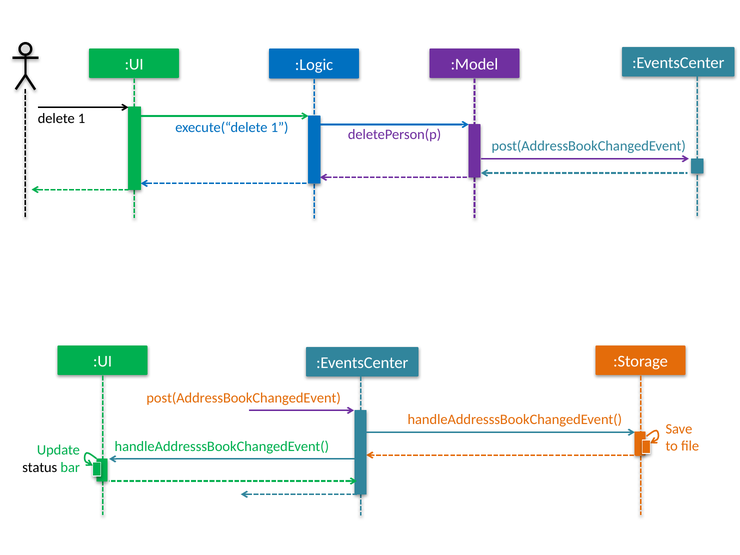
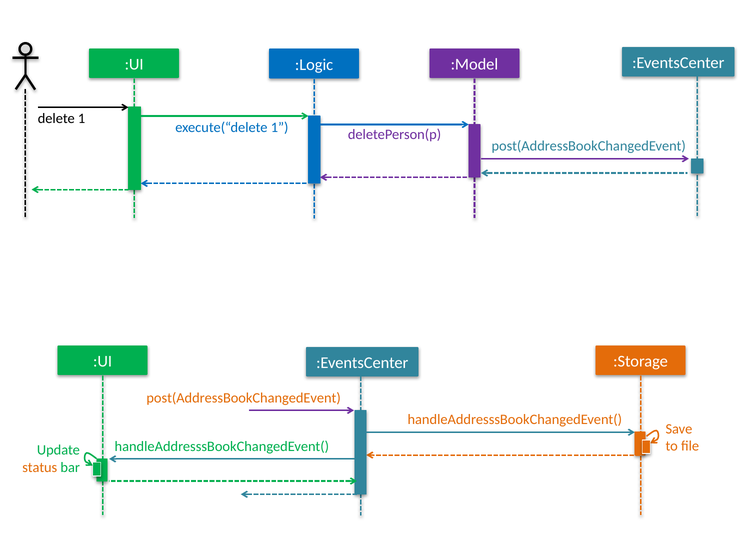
status colour: black -> orange
